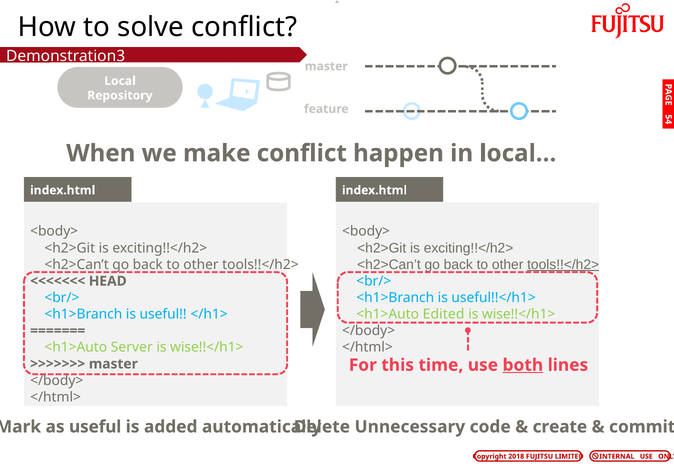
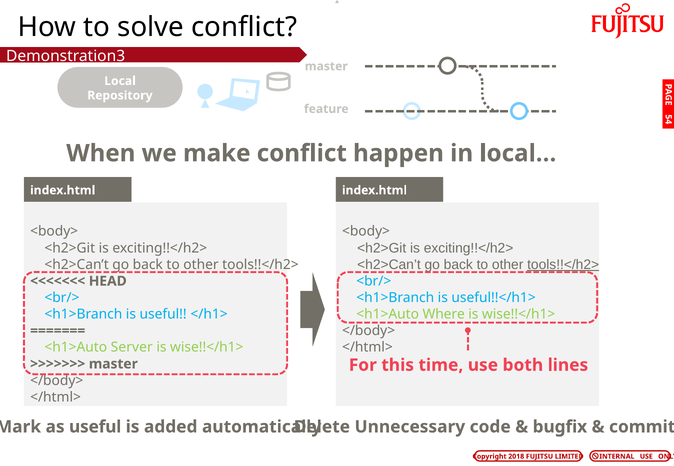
Edited: Edited -> Where
both underline: present -> none
create: create -> bugfix
